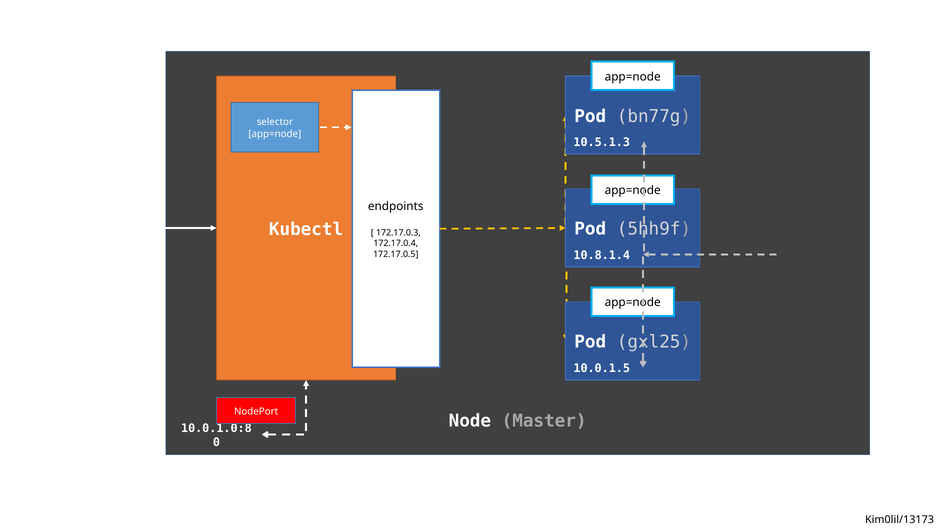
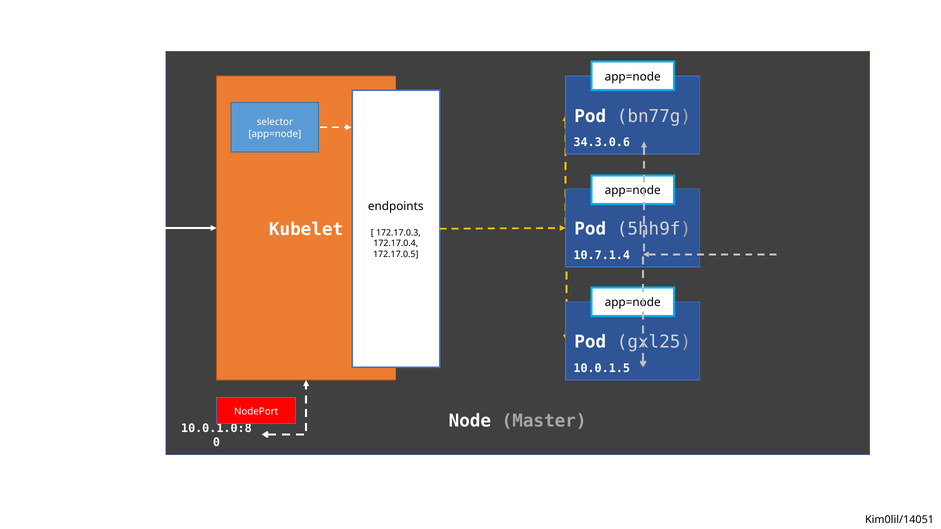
10.5.1.3: 10.5.1.3 -> 34.3.0.6
Kubectl: Kubectl -> Kubelet
10.8.1.4: 10.8.1.4 -> 10.7.1.4
Kim0lil/13173: Kim0lil/13173 -> Kim0lil/14051
